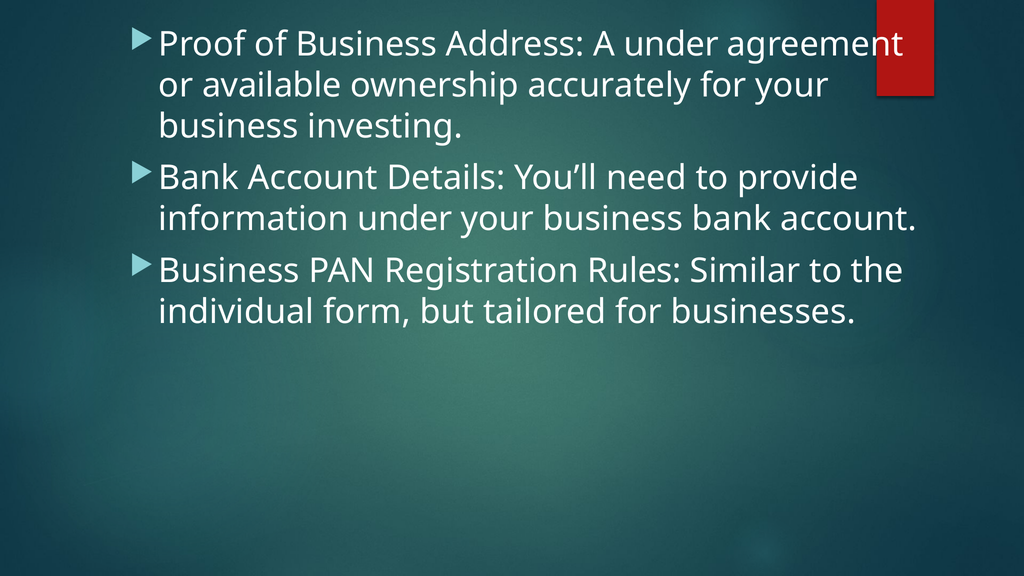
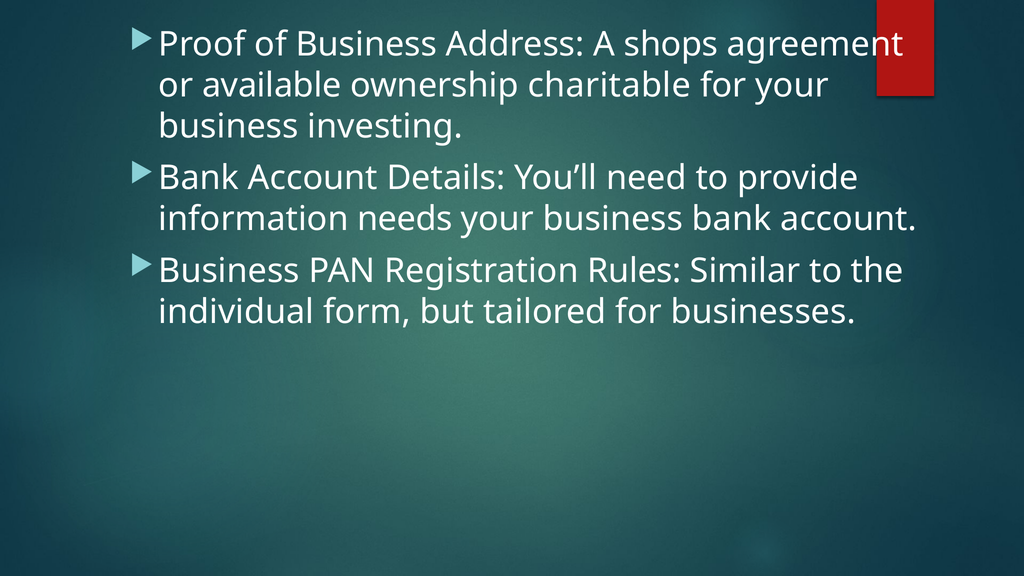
A under: under -> shops
accurately: accurately -> charitable
information under: under -> needs
